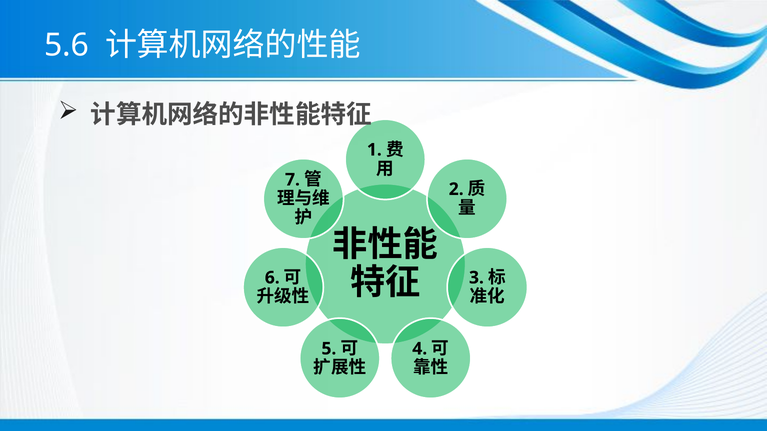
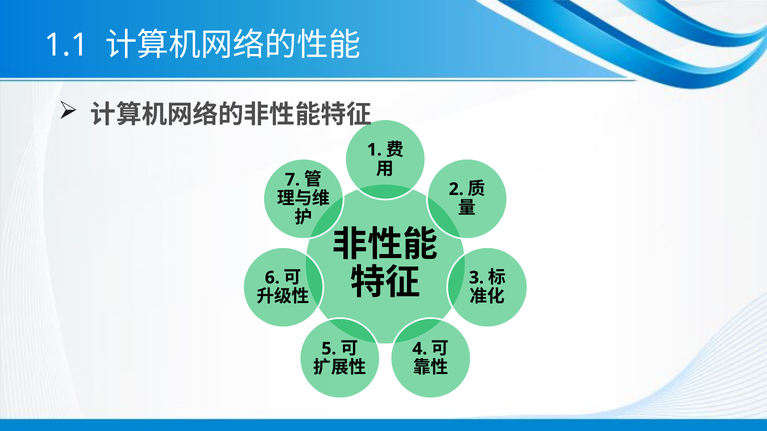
5.6: 5.6 -> 1.1
